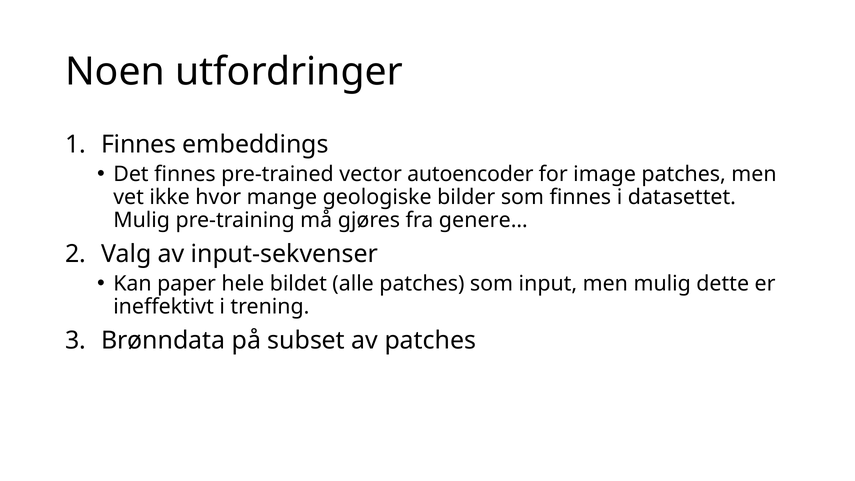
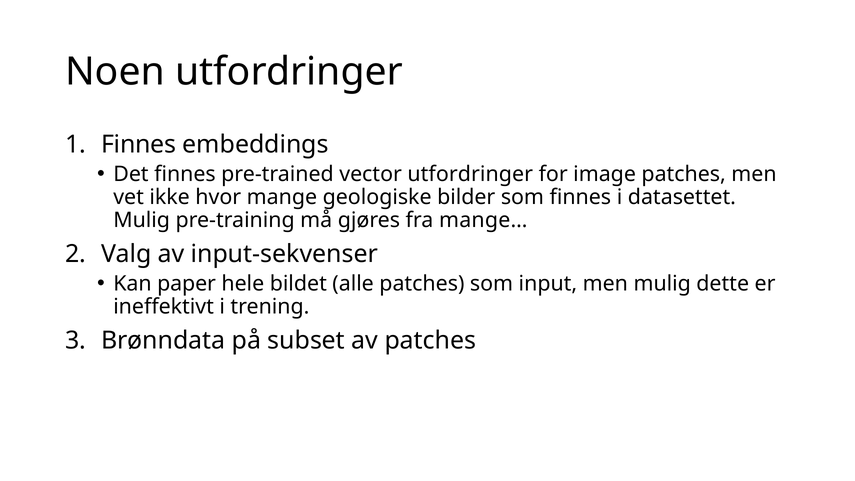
vector autoencoder: autoencoder -> utfordringer
genere…: genere… -> mange…
